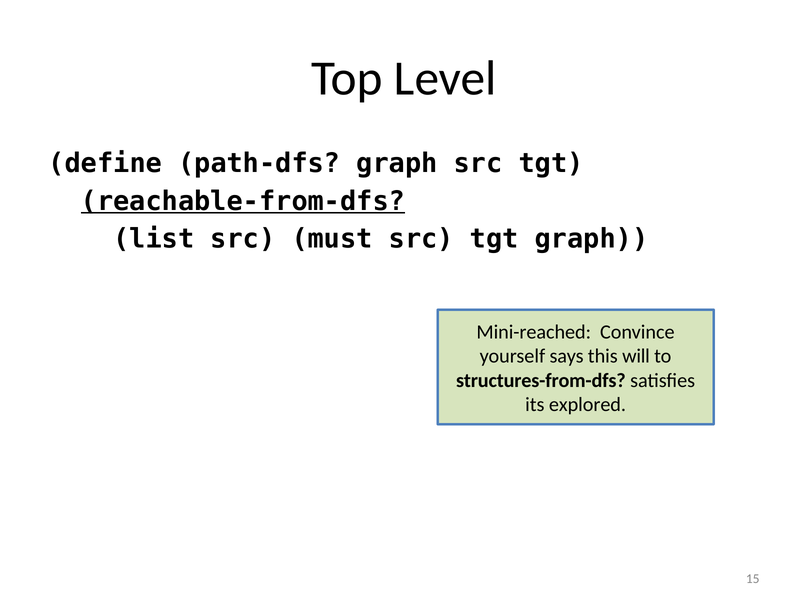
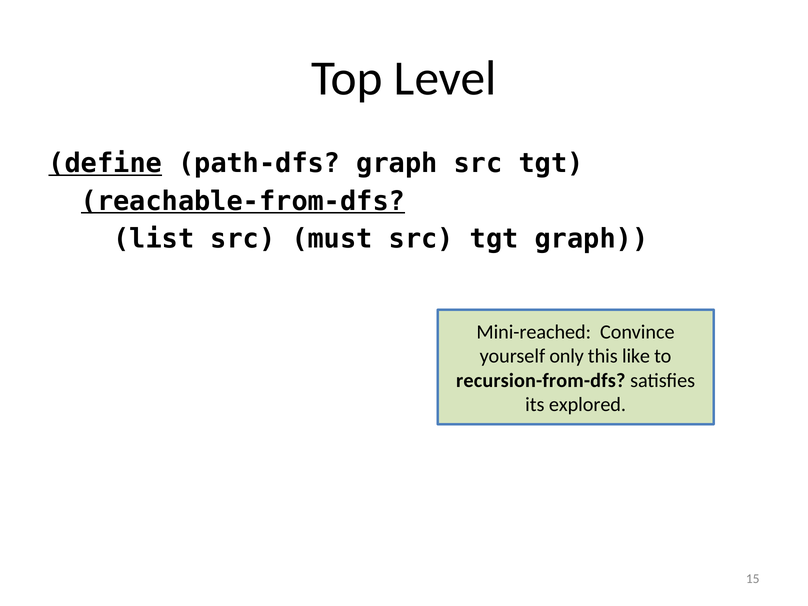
define underline: none -> present
says: says -> only
will: will -> like
structures-from-dfs: structures-from-dfs -> recursion-from-dfs
